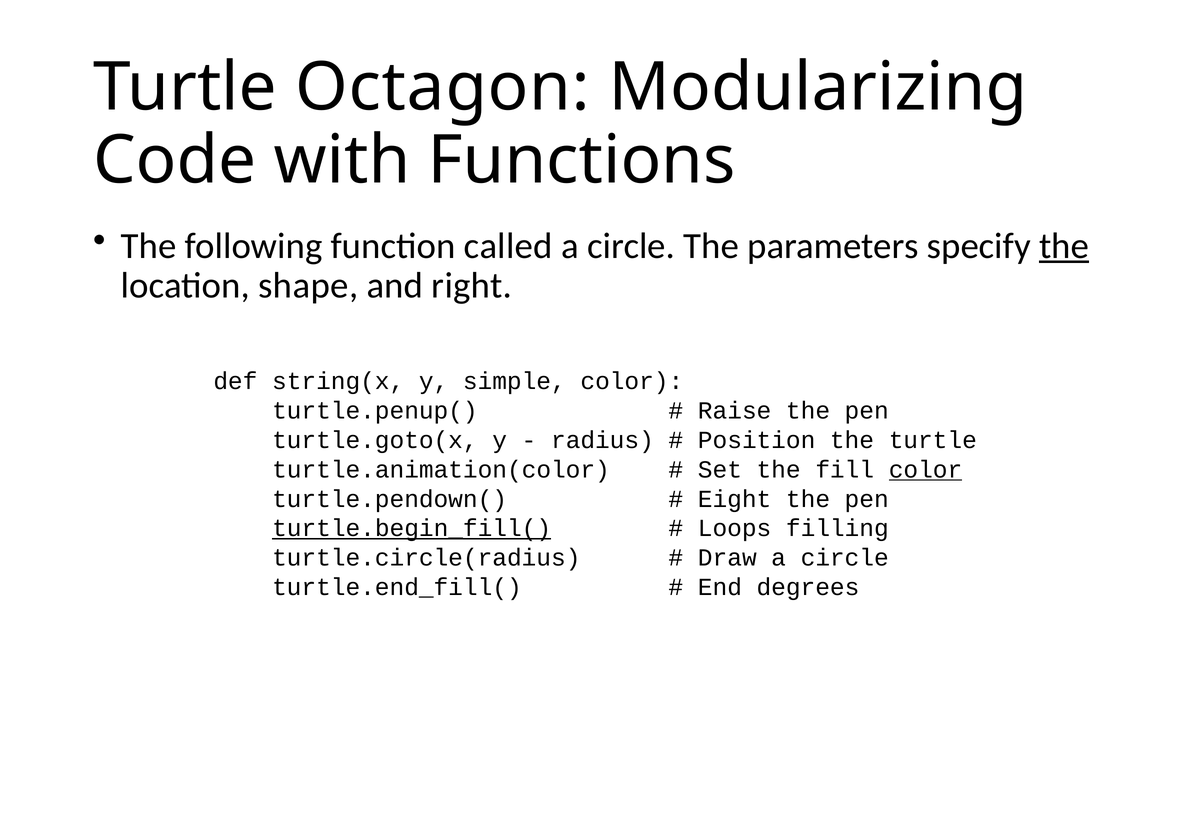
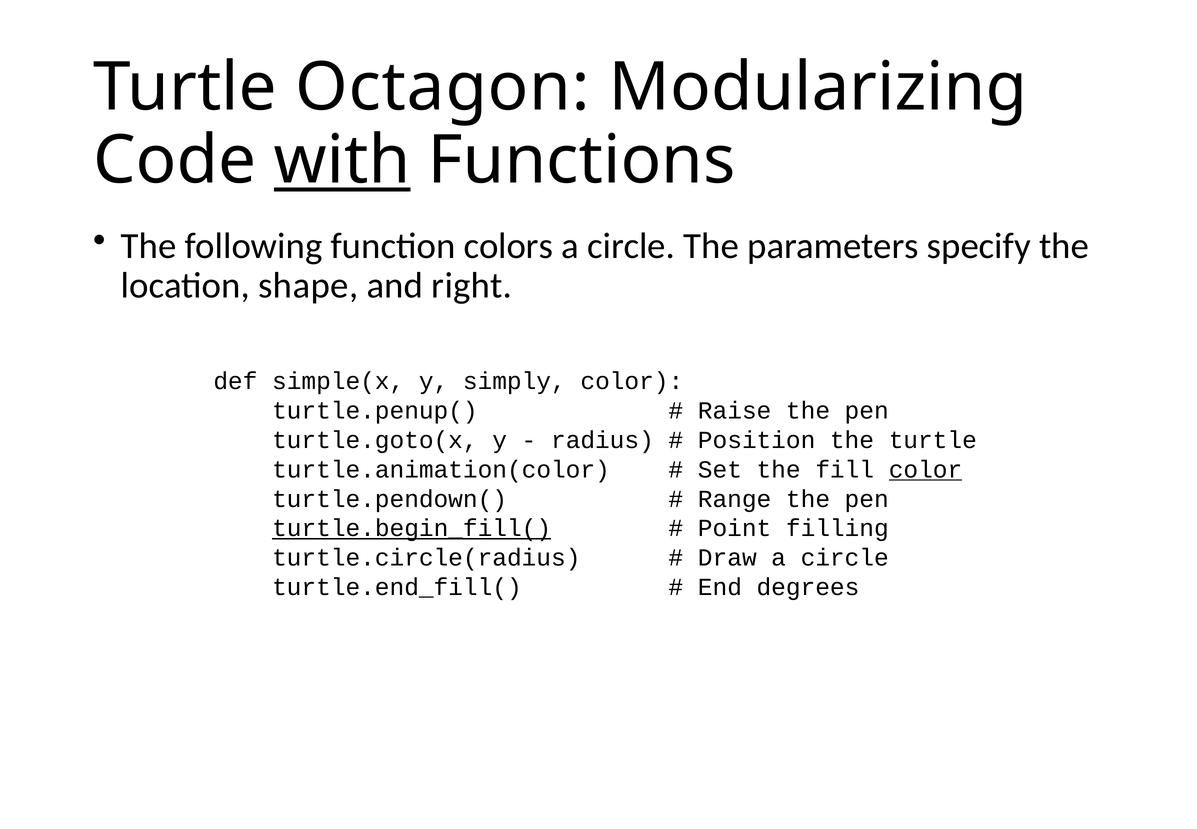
with underline: none -> present
called: called -> colors
the at (1064, 246) underline: present -> none
string(x: string(x -> simple(x
simple: simple -> simply
Eight: Eight -> Range
Loops: Loops -> Point
